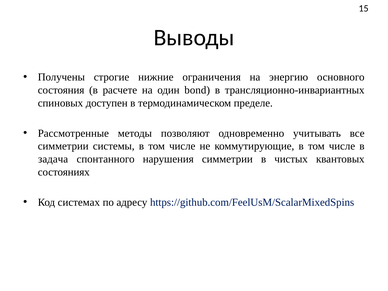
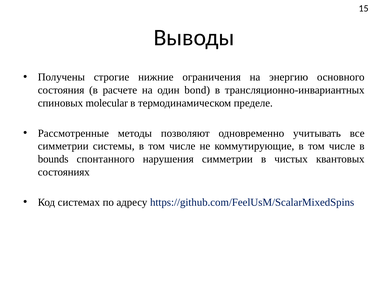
доступен: доступен -> molecular
задача: задача -> bounds
